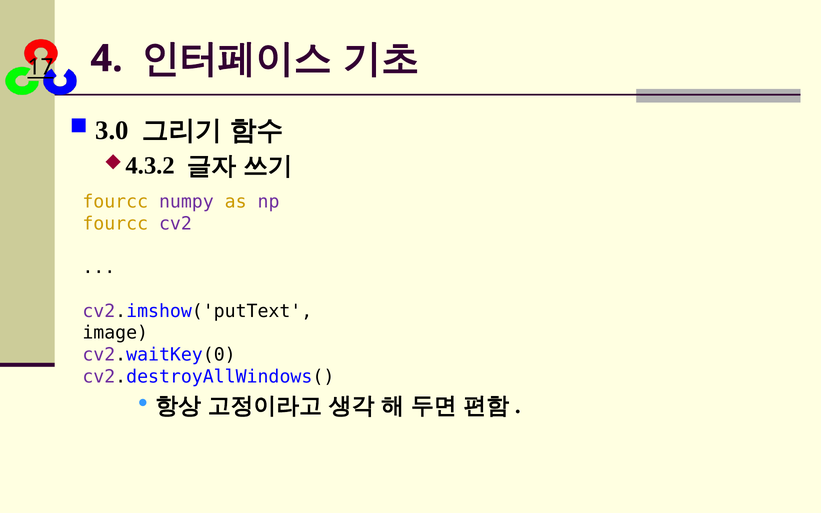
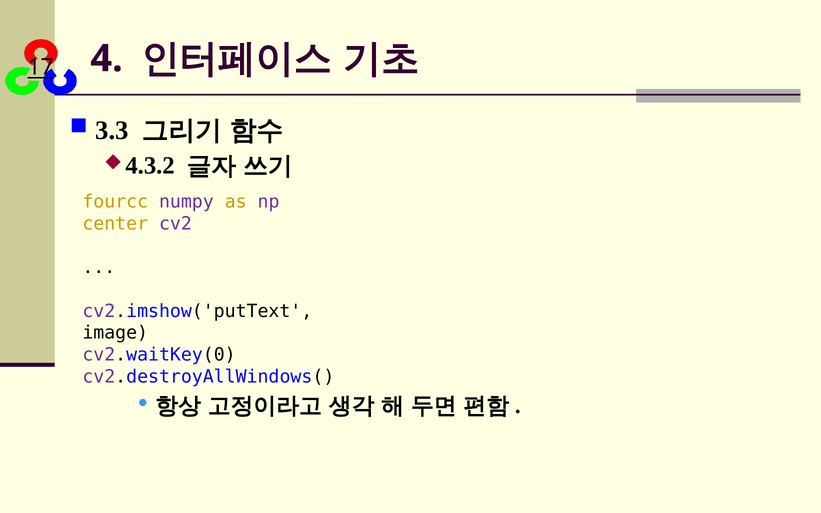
3.0: 3.0 -> 3.3
fourcc at (115, 224): fourcc -> center
